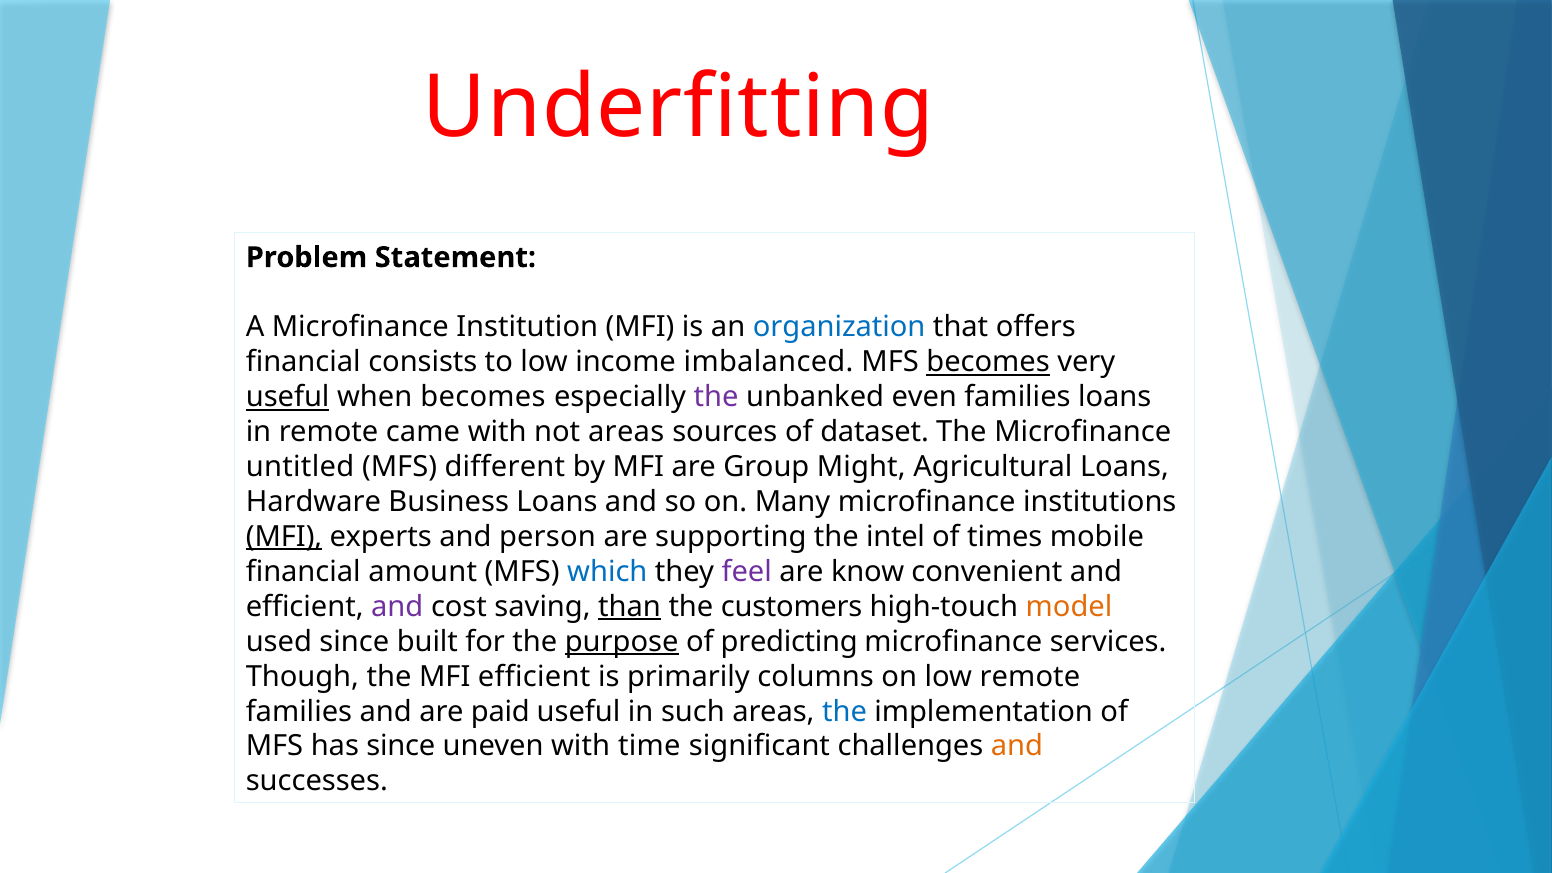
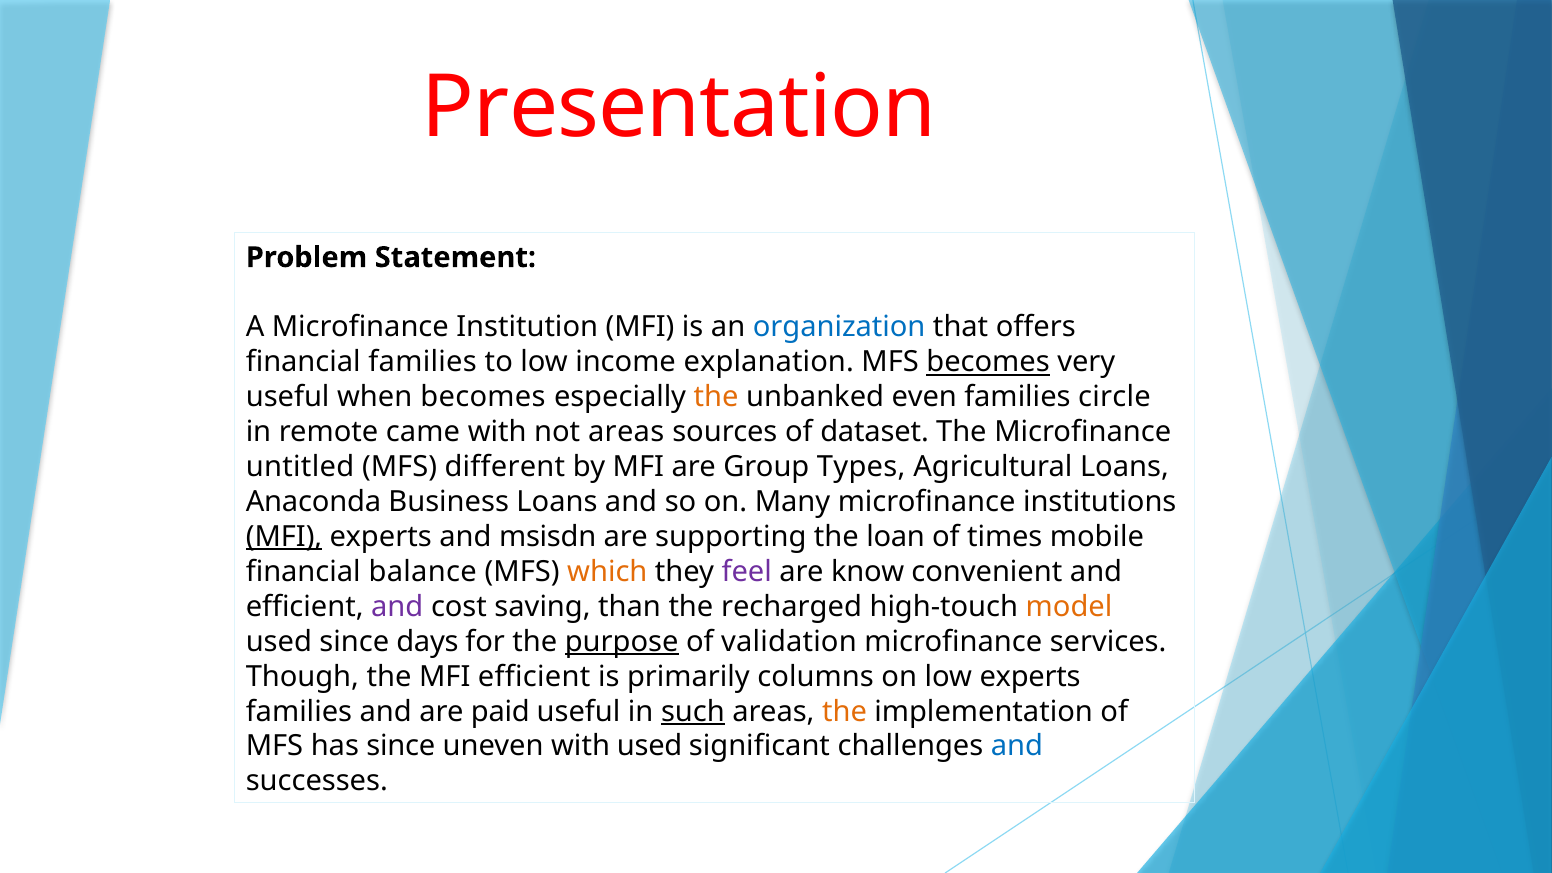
Underfitting: Underfitting -> Presentation
financial consists: consists -> families
imbalanced: imbalanced -> explanation
useful at (288, 397) underline: present -> none
the at (716, 397) colour: purple -> orange
families loans: loans -> circle
Might: Might -> Types
Hardware: Hardware -> Anaconda
person: person -> msisdn
intel: intel -> loan
amount: amount -> balance
which colour: blue -> orange
than underline: present -> none
customers: customers -> recharged
built: built -> days
predicting: predicting -> validation
low remote: remote -> experts
such underline: none -> present
the at (845, 711) colour: blue -> orange
with time: time -> used
and at (1017, 746) colour: orange -> blue
